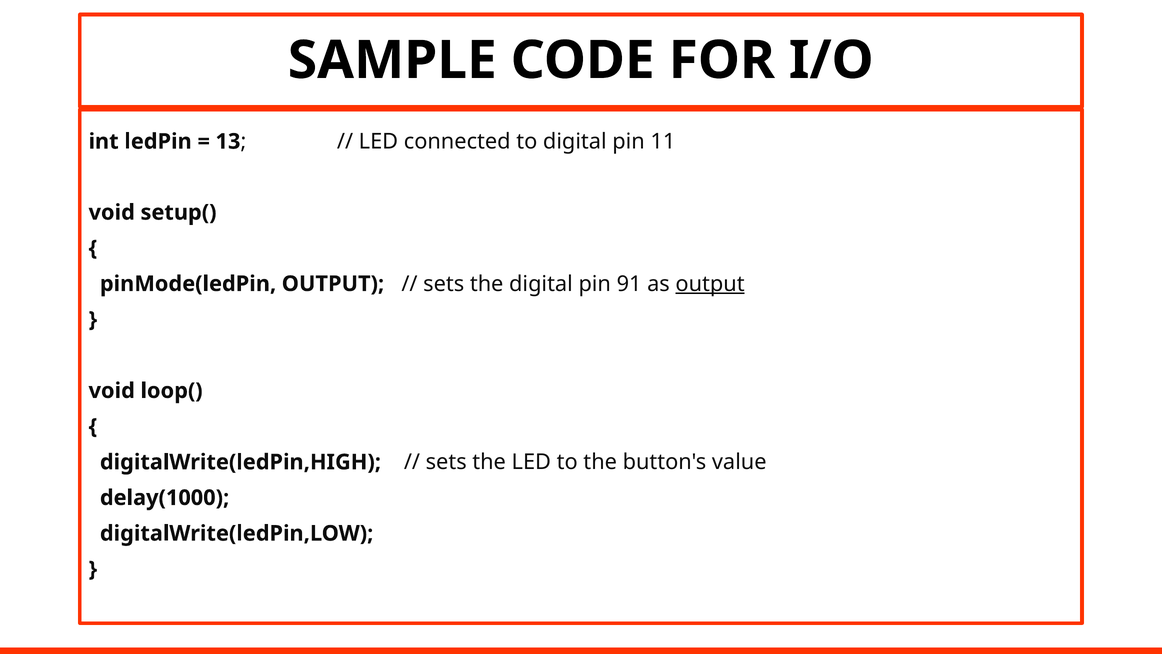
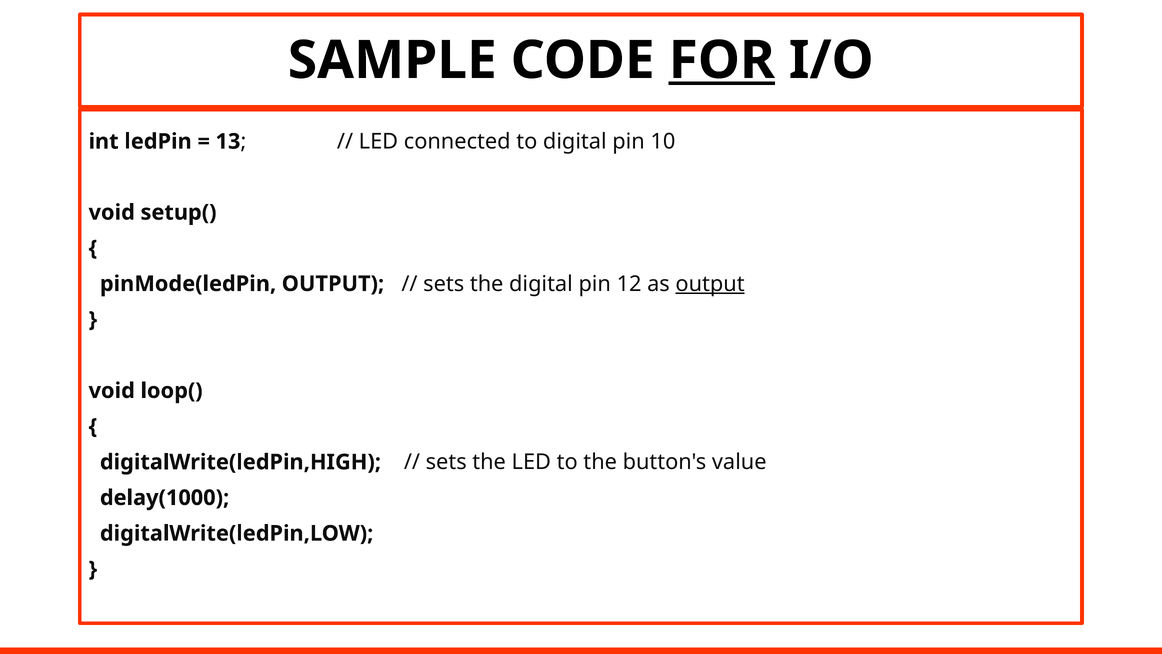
FOR underline: none -> present
11: 11 -> 10
91: 91 -> 12
